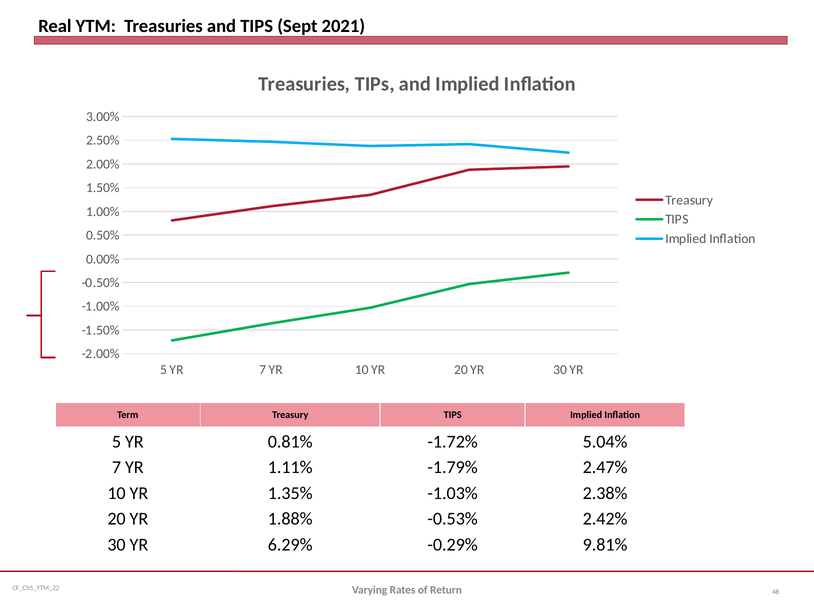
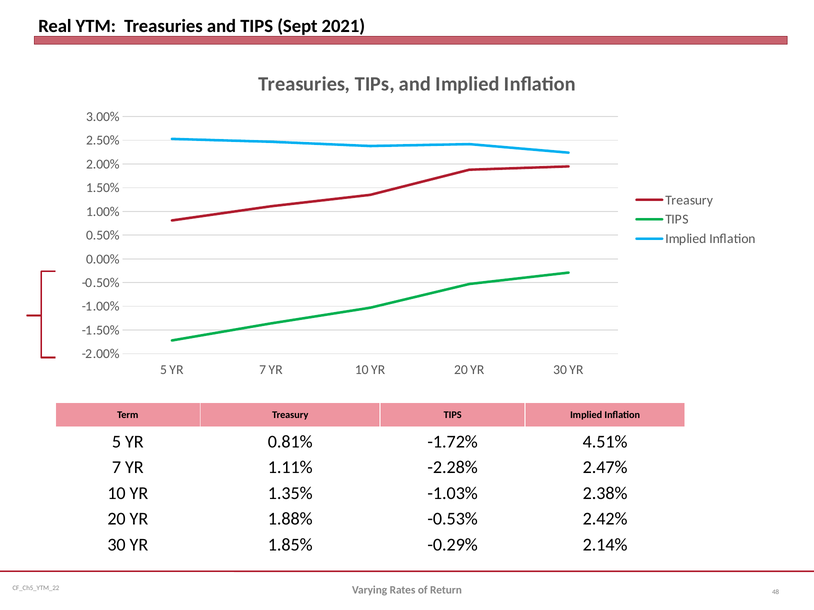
5.04%: 5.04% -> 4.51%
-1.79%: -1.79% -> -2.28%
6.29%: 6.29% -> 1.85%
9.81%: 9.81% -> 2.14%
